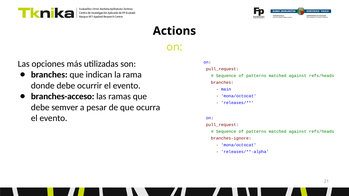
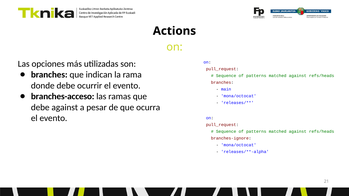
debe semver: semver -> against
